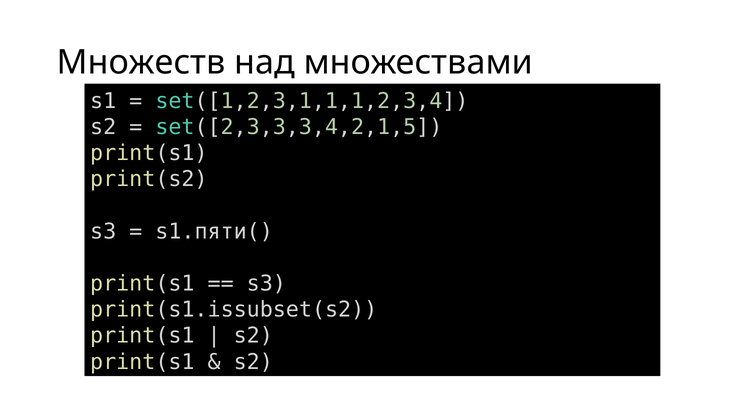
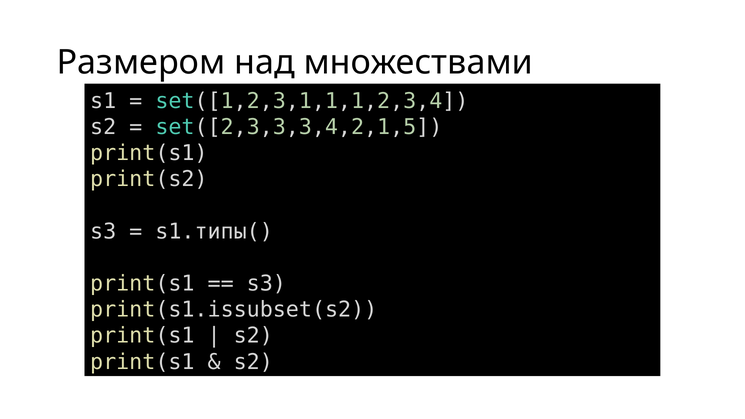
Множеств: Множеств -> Размером
s1.пяти(: s1.пяти( -> s1.типы(
